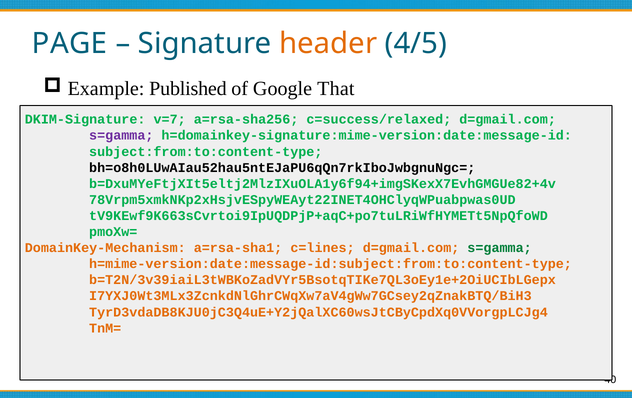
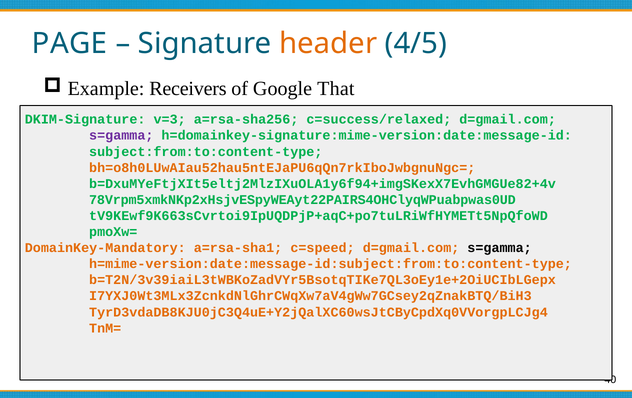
Published: Published -> Receivers
v=7: v=7 -> v=3
bh=o8h0LUwAIau52hau5ntEJaPU6qQn7rkIboJwbgnuNgc= colour: black -> orange
78Vrpm5xmkNKp2xHsjvESpyWEAyt22INET4OHClyqWPuabpwas0UD: 78Vrpm5xmkNKp2xHsjvESpyWEAyt22INET4OHClyqWPuabpwas0UD -> 78Vrpm5xmkNKp2xHsjvESpyWEAyt22PAIRS4OHClyqWPuabpwas0UD
DomainKey-Mechanism: DomainKey-Mechanism -> DomainKey-Mandatory
c=lines: c=lines -> c=speed
s=gamma at (500, 248) colour: green -> black
